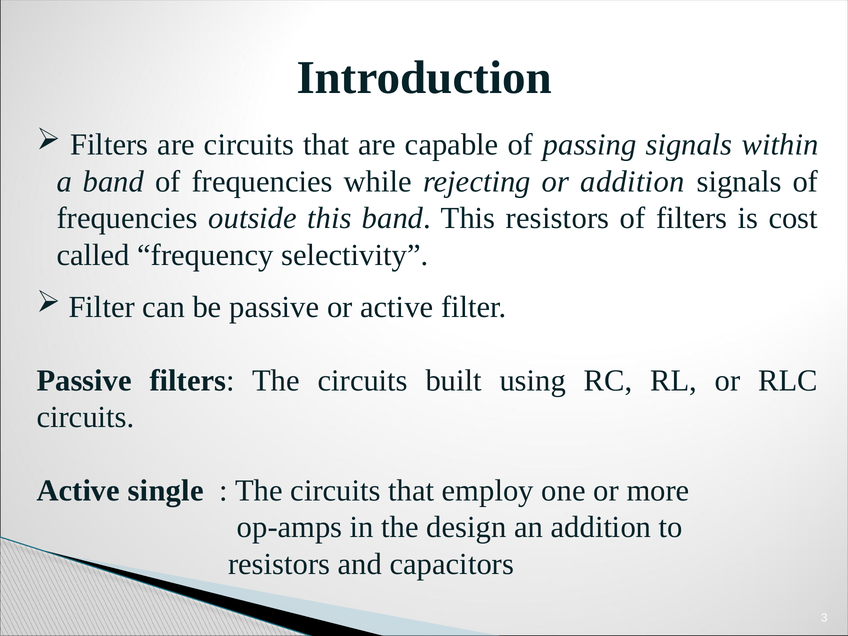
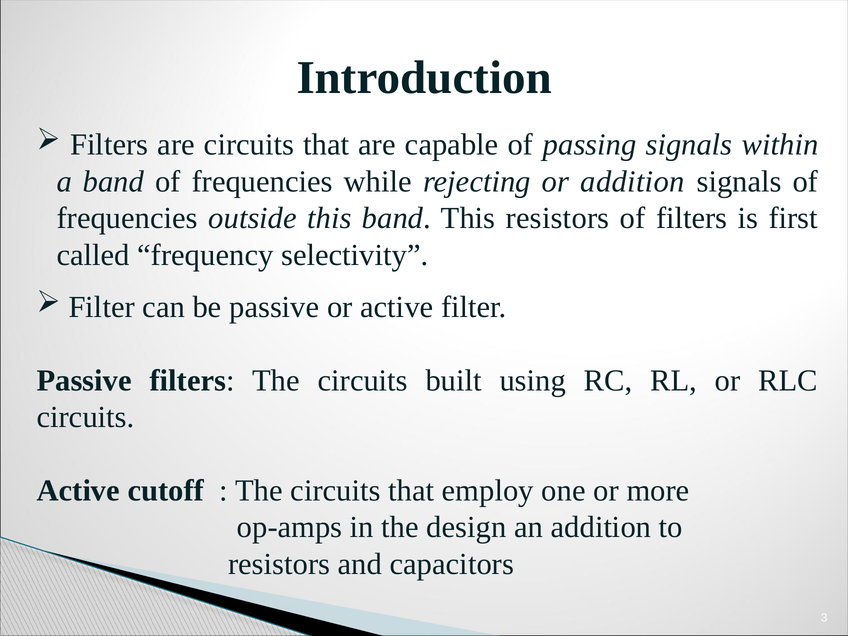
cost: cost -> first
single: single -> cutoff
